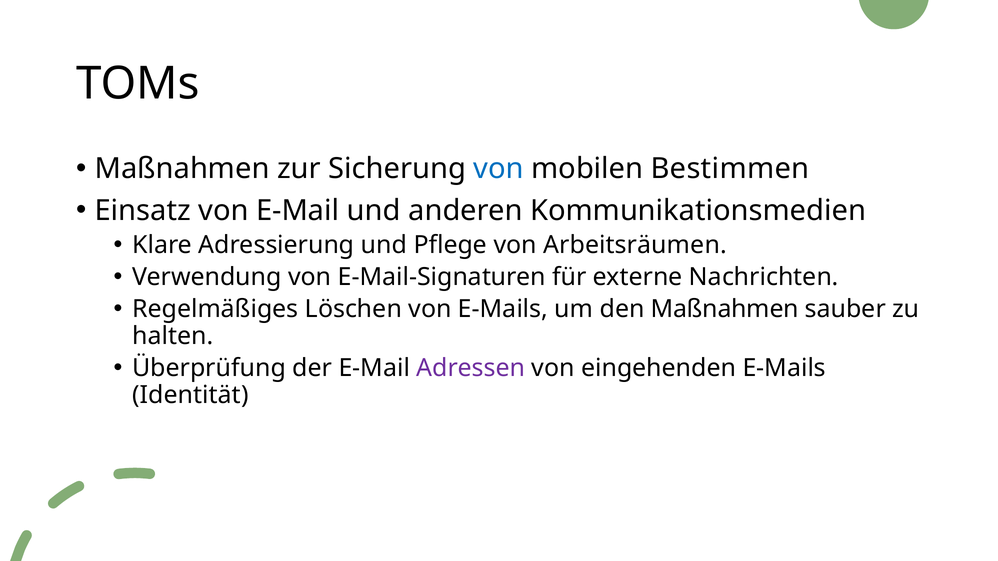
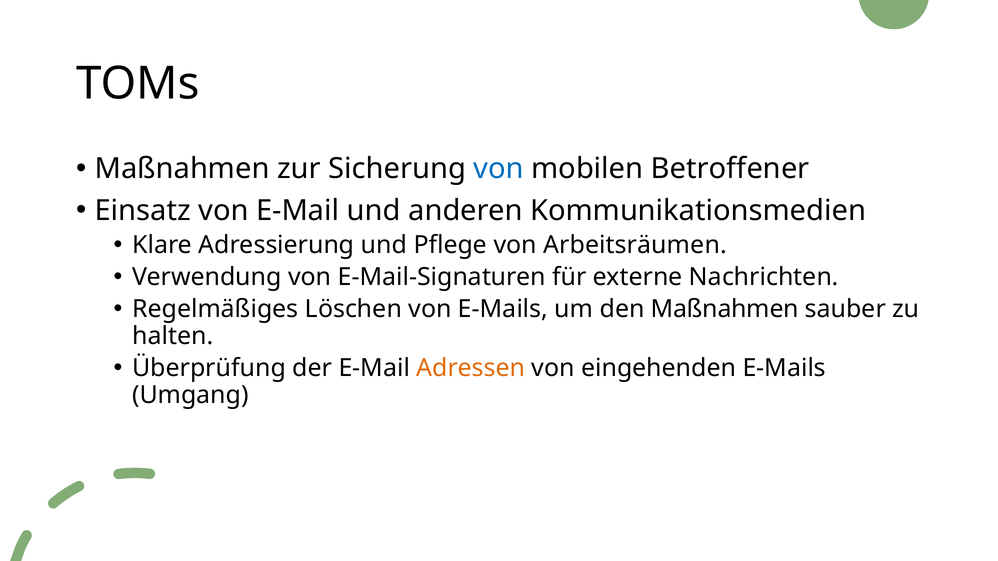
Bestimmen: Bestimmen -> Betroffener
Adressen colour: purple -> orange
Identität: Identität -> Umgang
